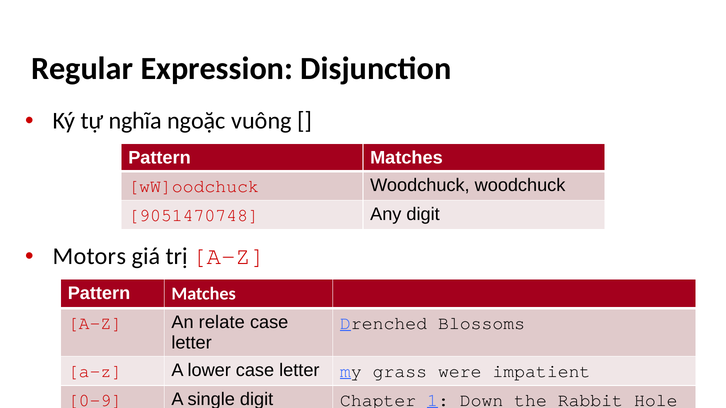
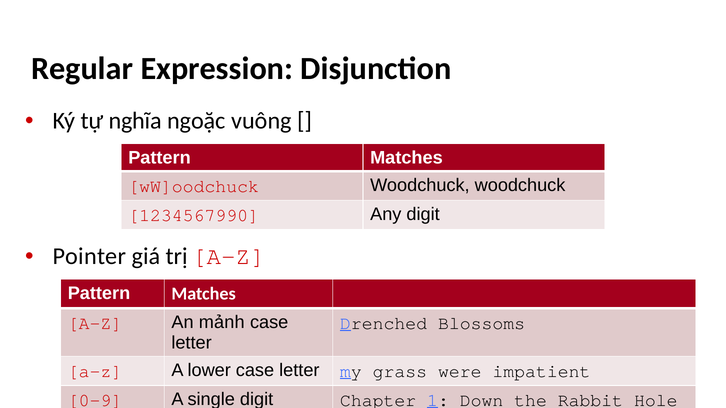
9051470748: 9051470748 -> 1234567990
Motors: Motors -> Pointer
relate: relate -> mảnh
